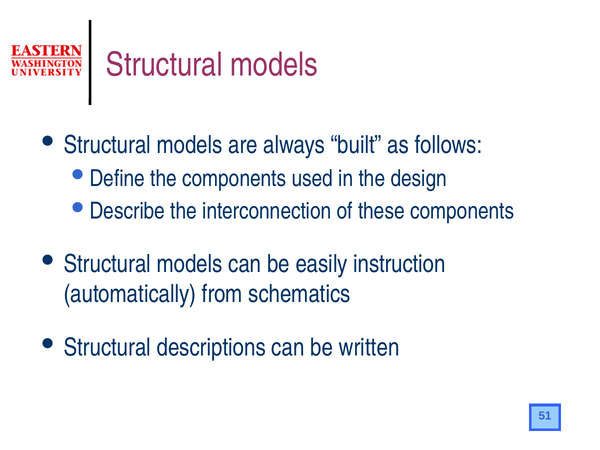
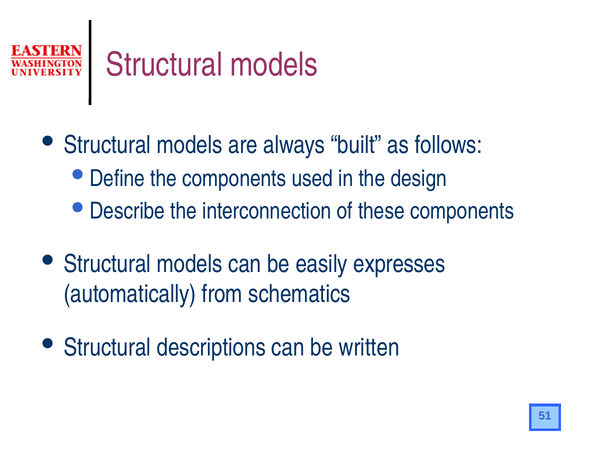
instruction: instruction -> expresses
